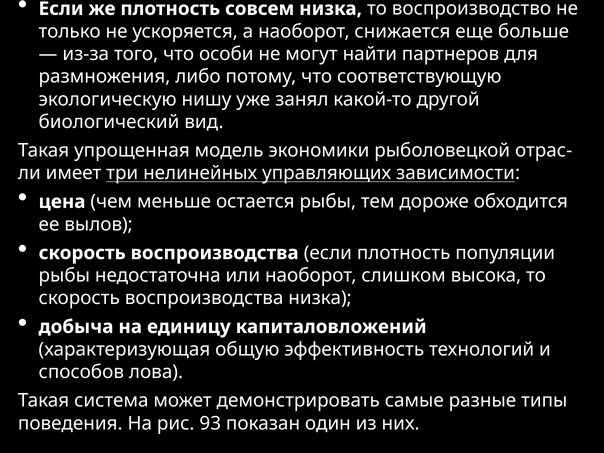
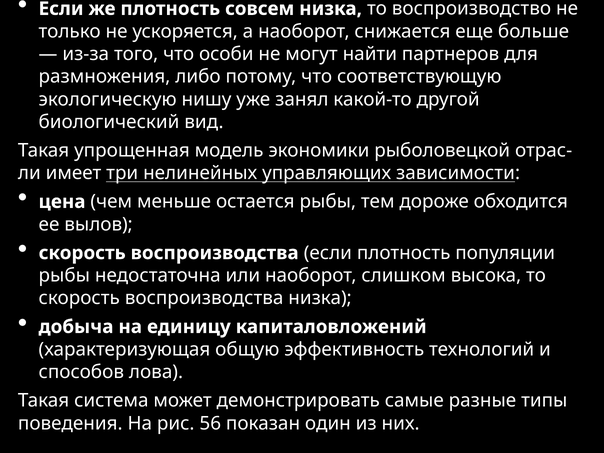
93: 93 -> 56
